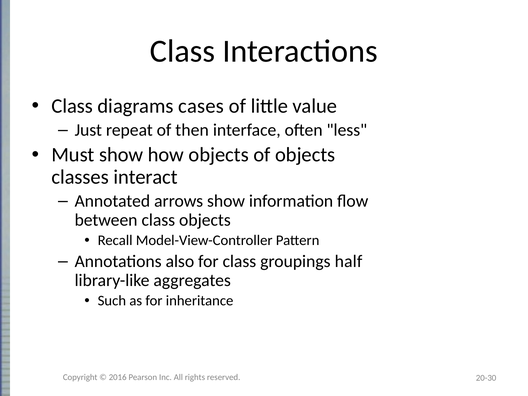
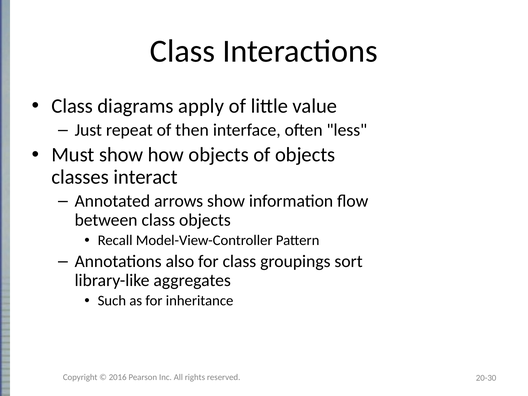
cases: cases -> apply
half: half -> sort
